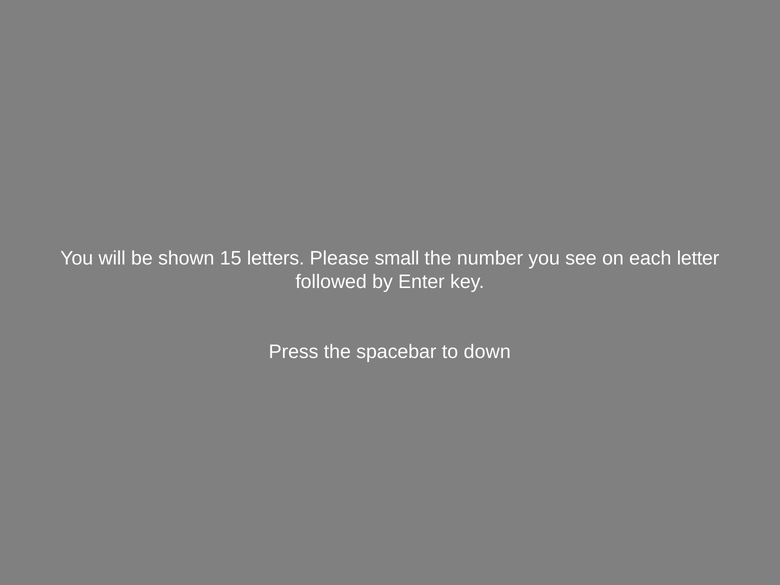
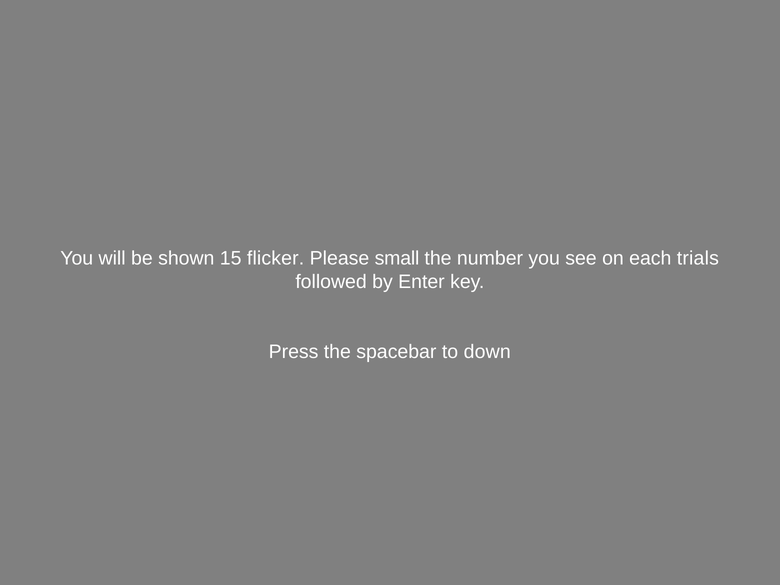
letters: letters -> flicker
letter: letter -> trials
